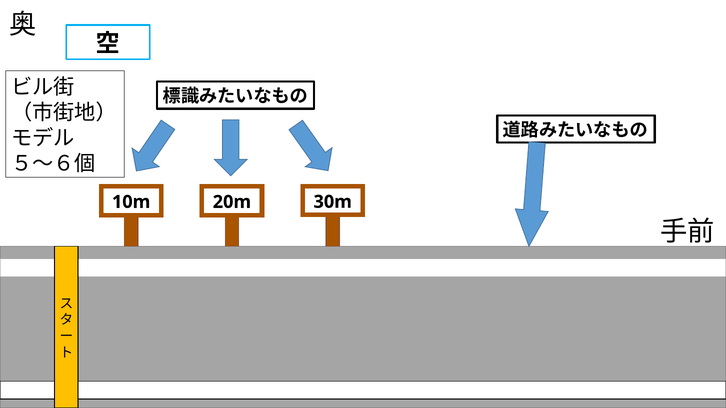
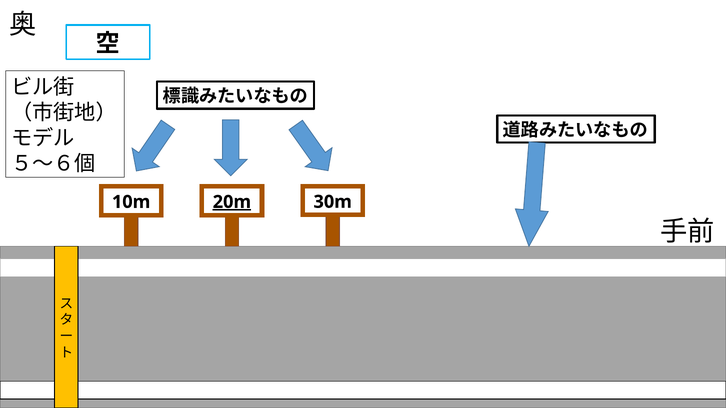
20m underline: none -> present
